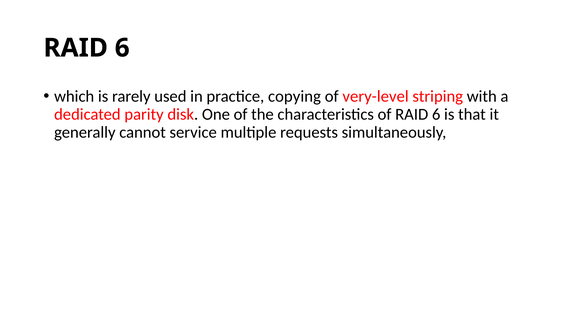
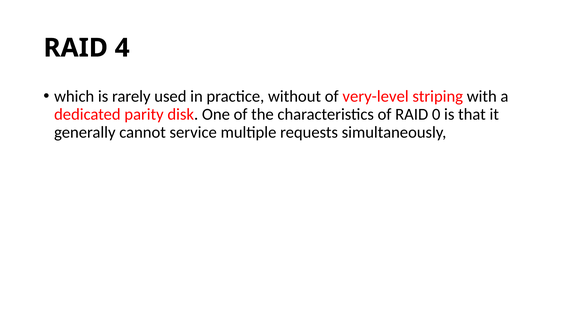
6 at (122, 48): 6 -> 4
copying: copying -> without
of RAID 6: 6 -> 0
